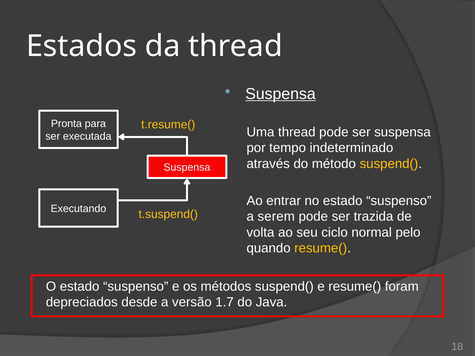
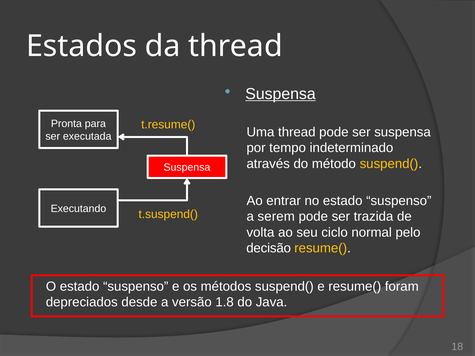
quando: quando -> decisão
1.7: 1.7 -> 1.8
